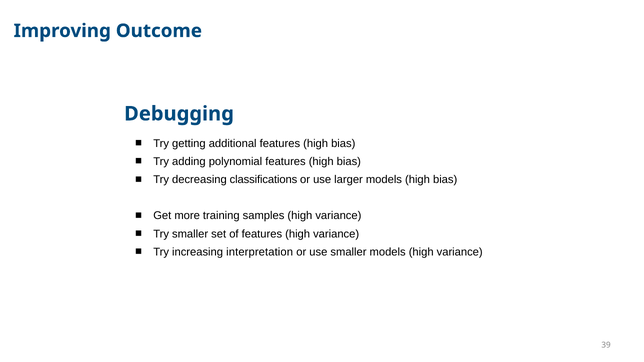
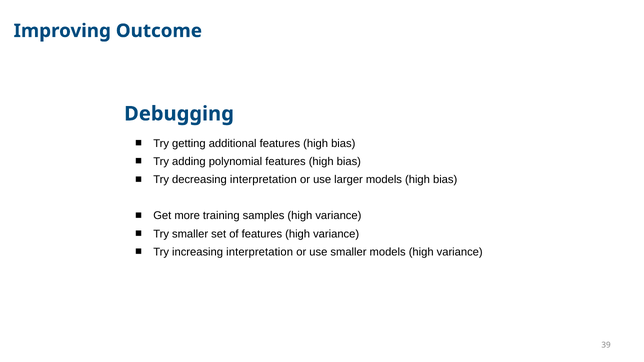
decreasing classifications: classifications -> interpretation
